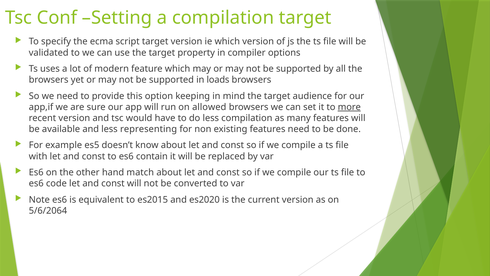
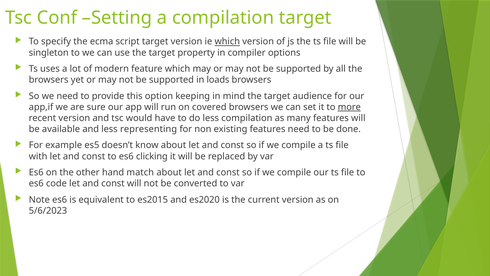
which at (227, 42) underline: none -> present
validated: validated -> singleton
allowed: allowed -> covered
contain: contain -> clicking
5/6/2064: 5/6/2064 -> 5/6/2023
